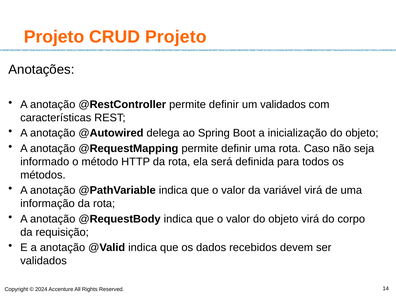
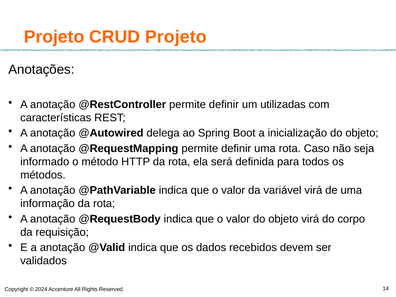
um validados: validados -> utilizadas
